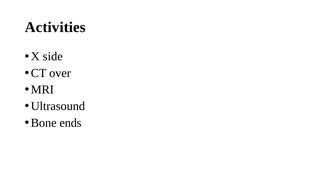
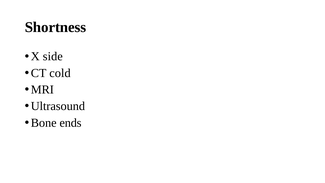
Activities: Activities -> Shortness
over: over -> cold
